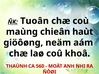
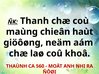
Tuoân: Tuoân -> Thanh
